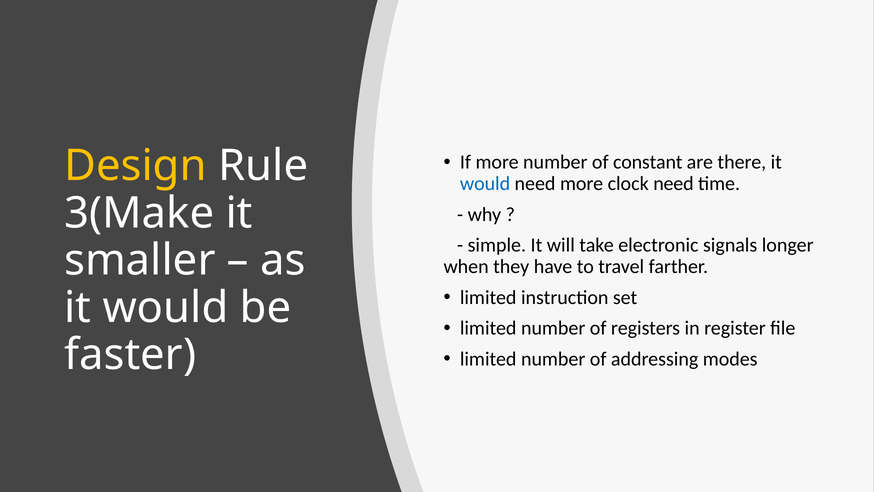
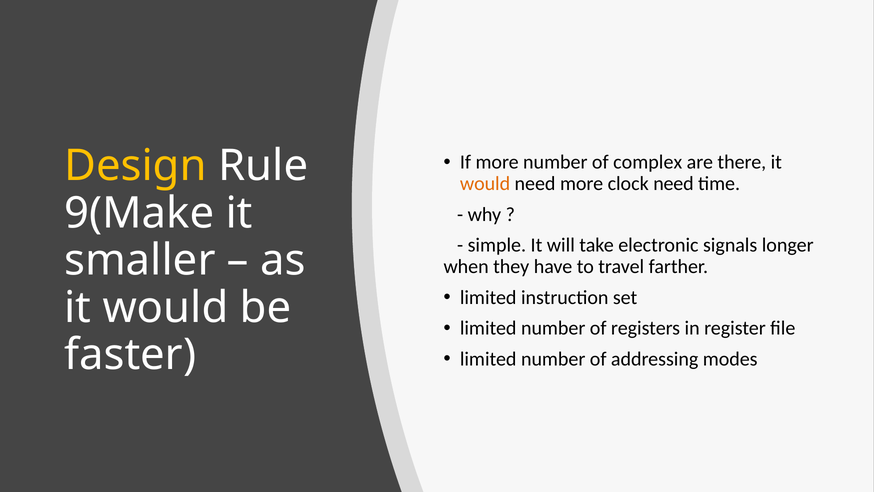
constant: constant -> complex
would at (485, 184) colour: blue -> orange
3(Make: 3(Make -> 9(Make
